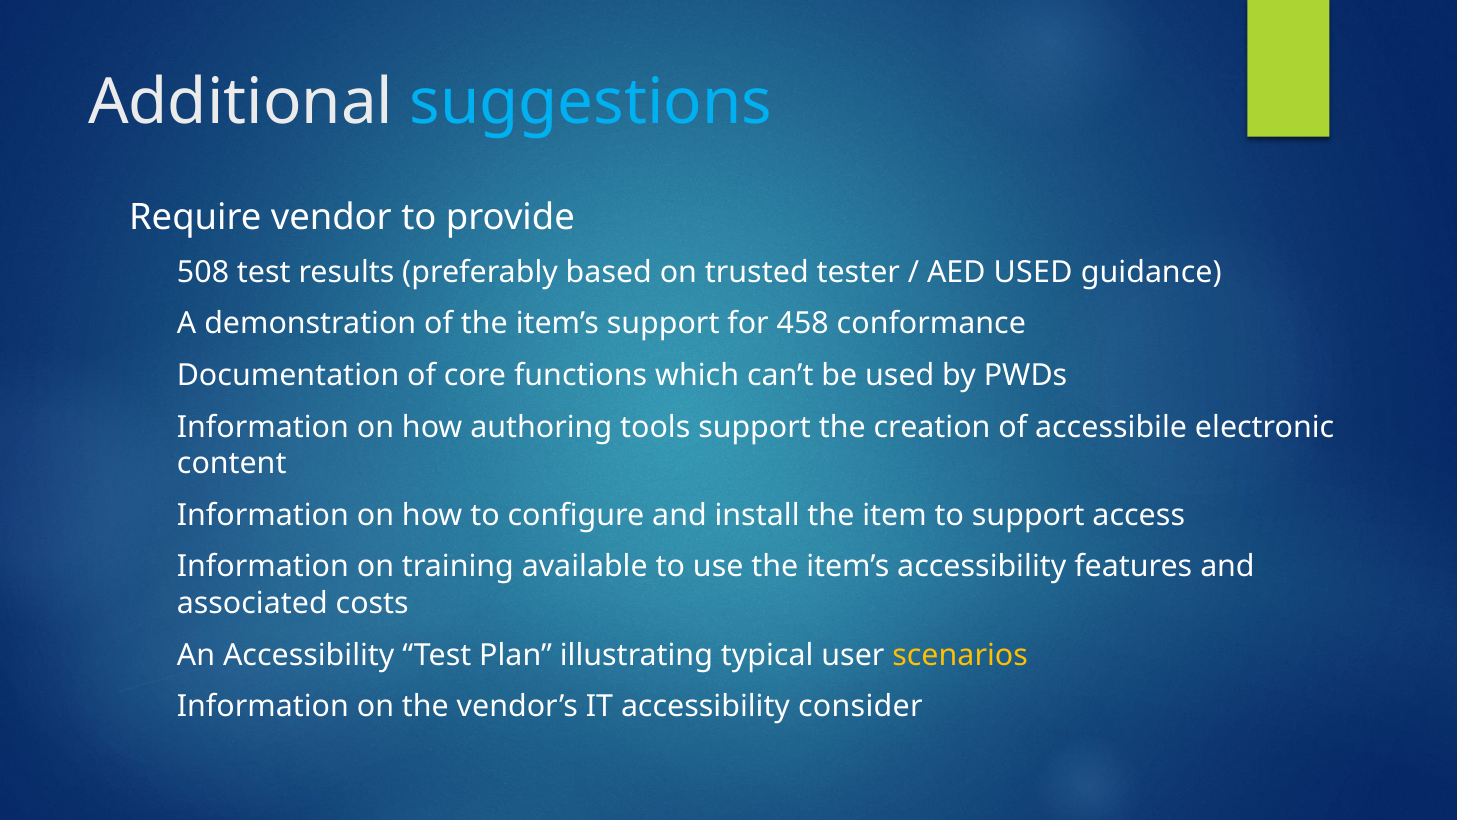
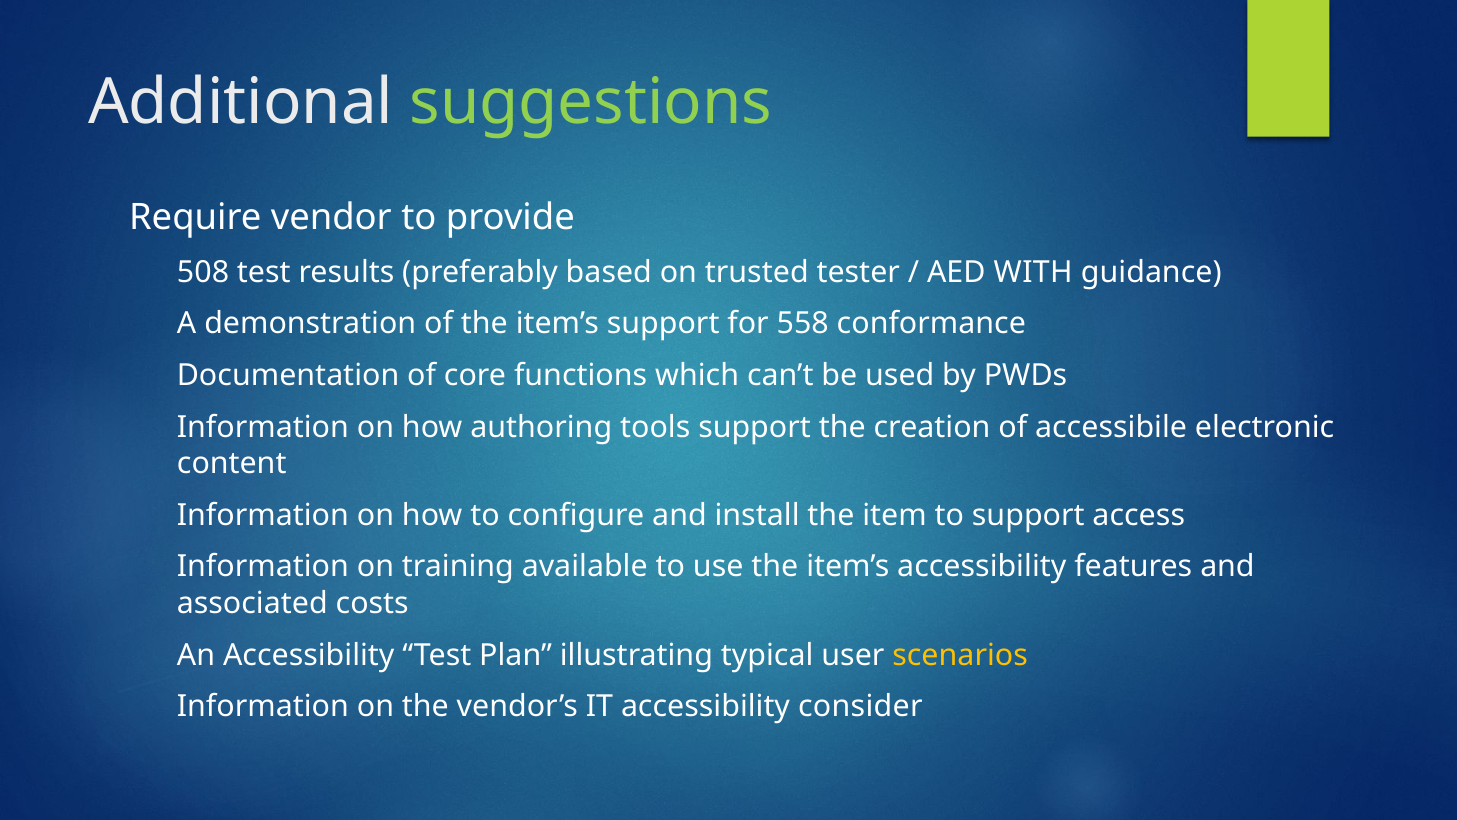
suggestions colour: light blue -> light green
AED USED: USED -> WITH
458: 458 -> 558
